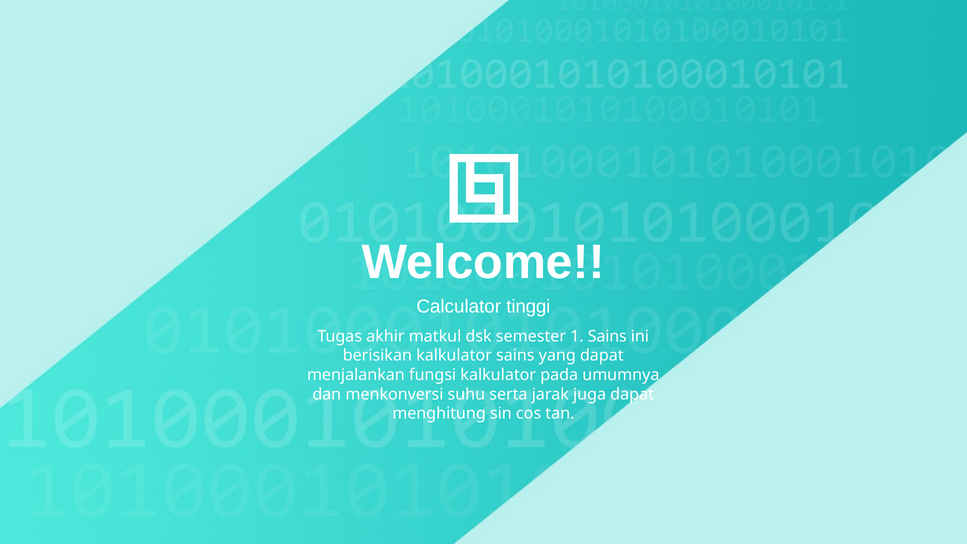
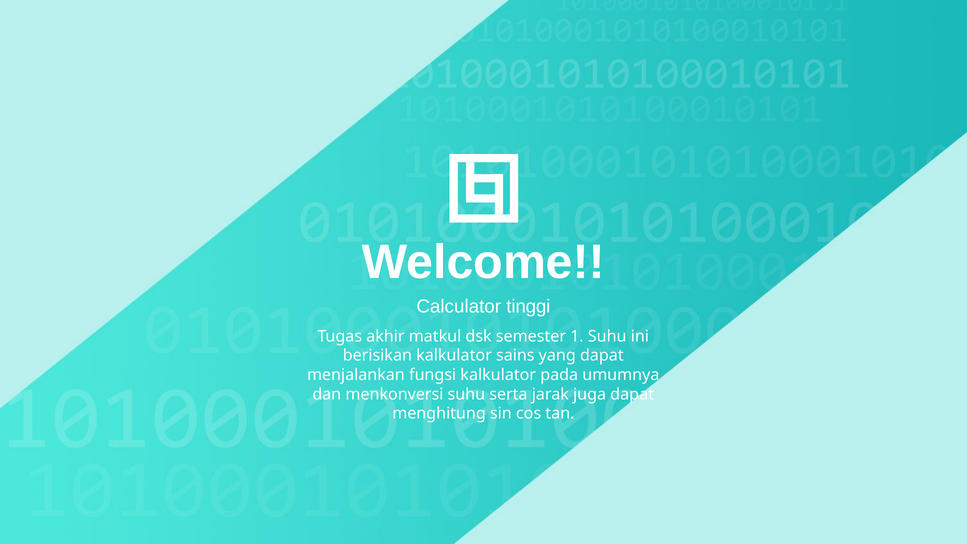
1 Sains: Sains -> Suhu
